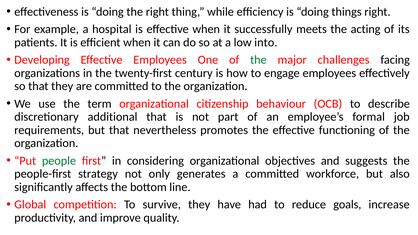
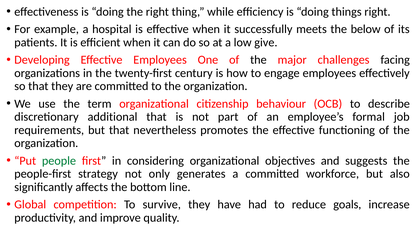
acting: acting -> below
into: into -> give
the at (258, 60) colour: green -> black
